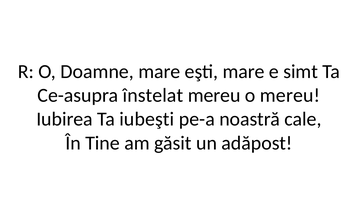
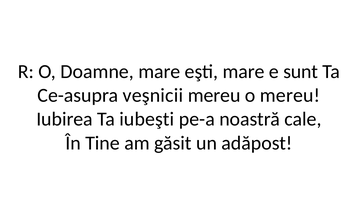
simt: simt -> sunt
înstelat: înstelat -> veşnicii
